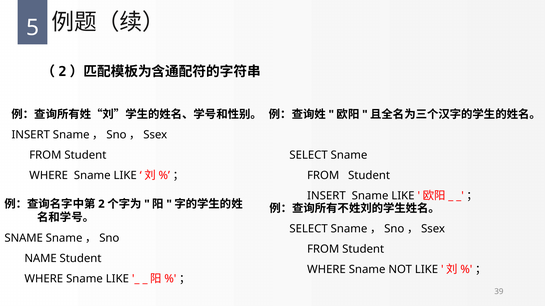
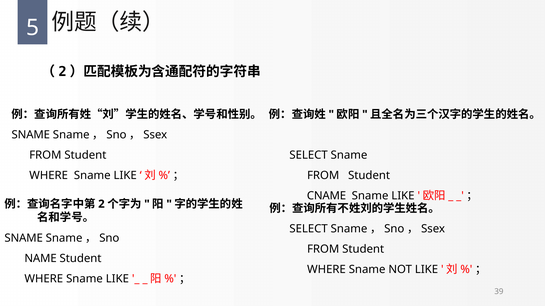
INSERT at (31, 135): INSERT -> SNAME
INSERT at (326, 196): INSERT -> CNAME
